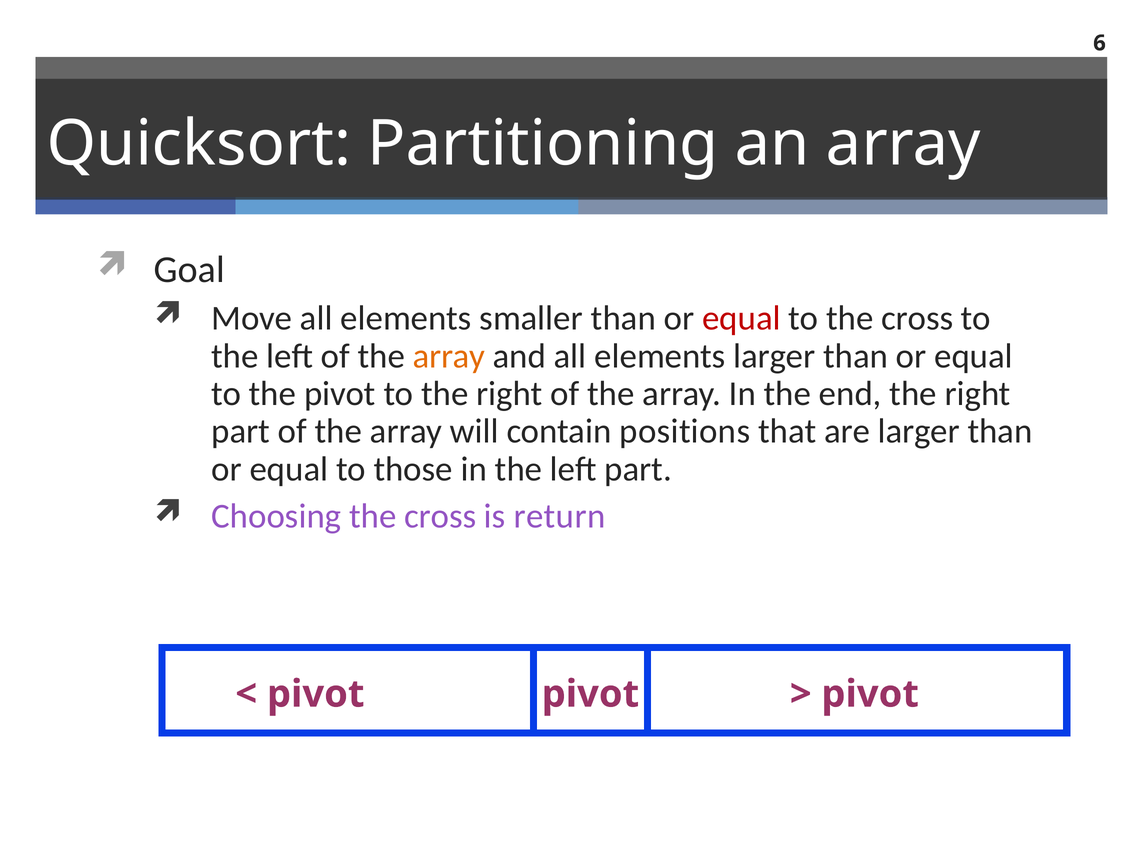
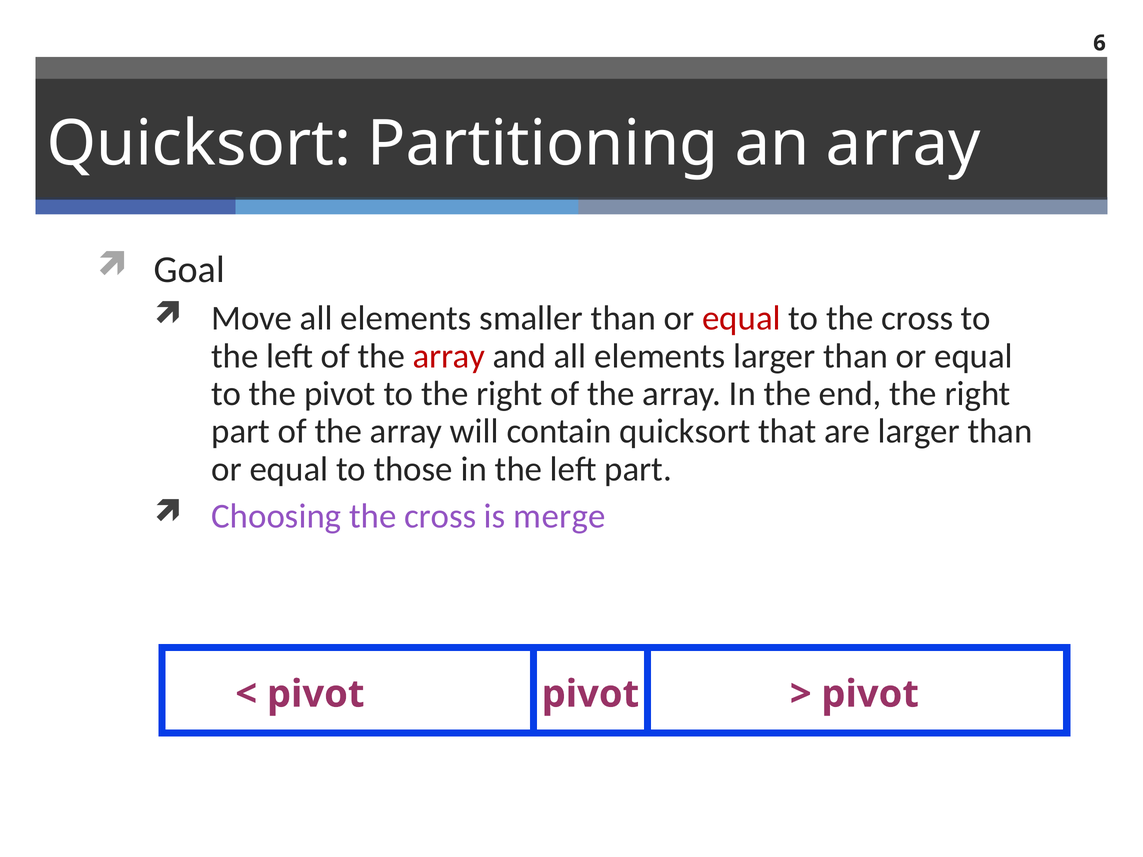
array at (449, 356) colour: orange -> red
contain positions: positions -> quicksort
return: return -> merge
